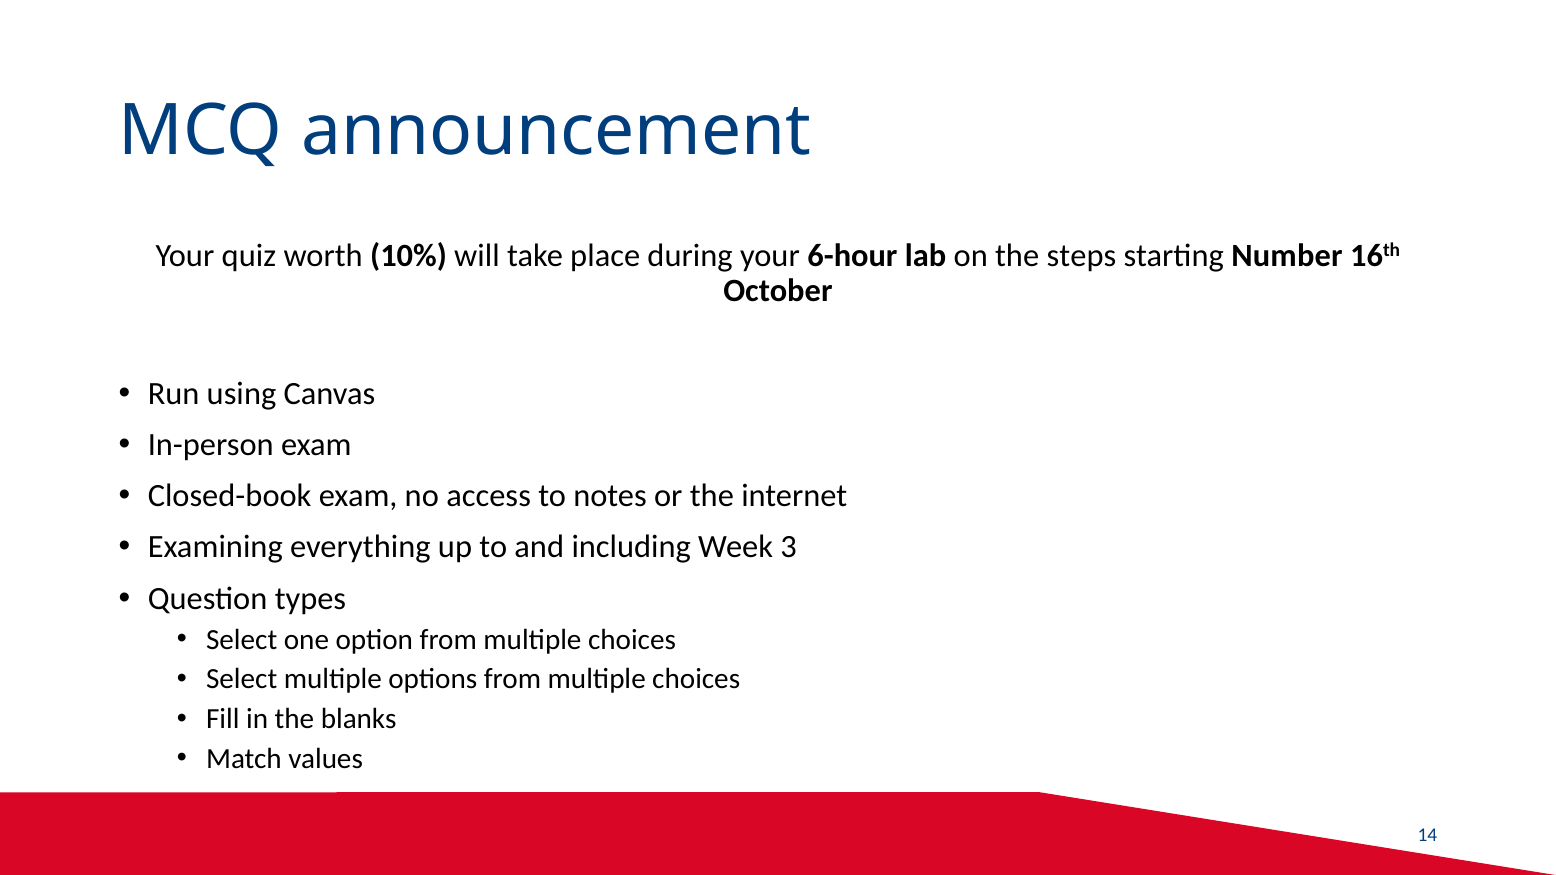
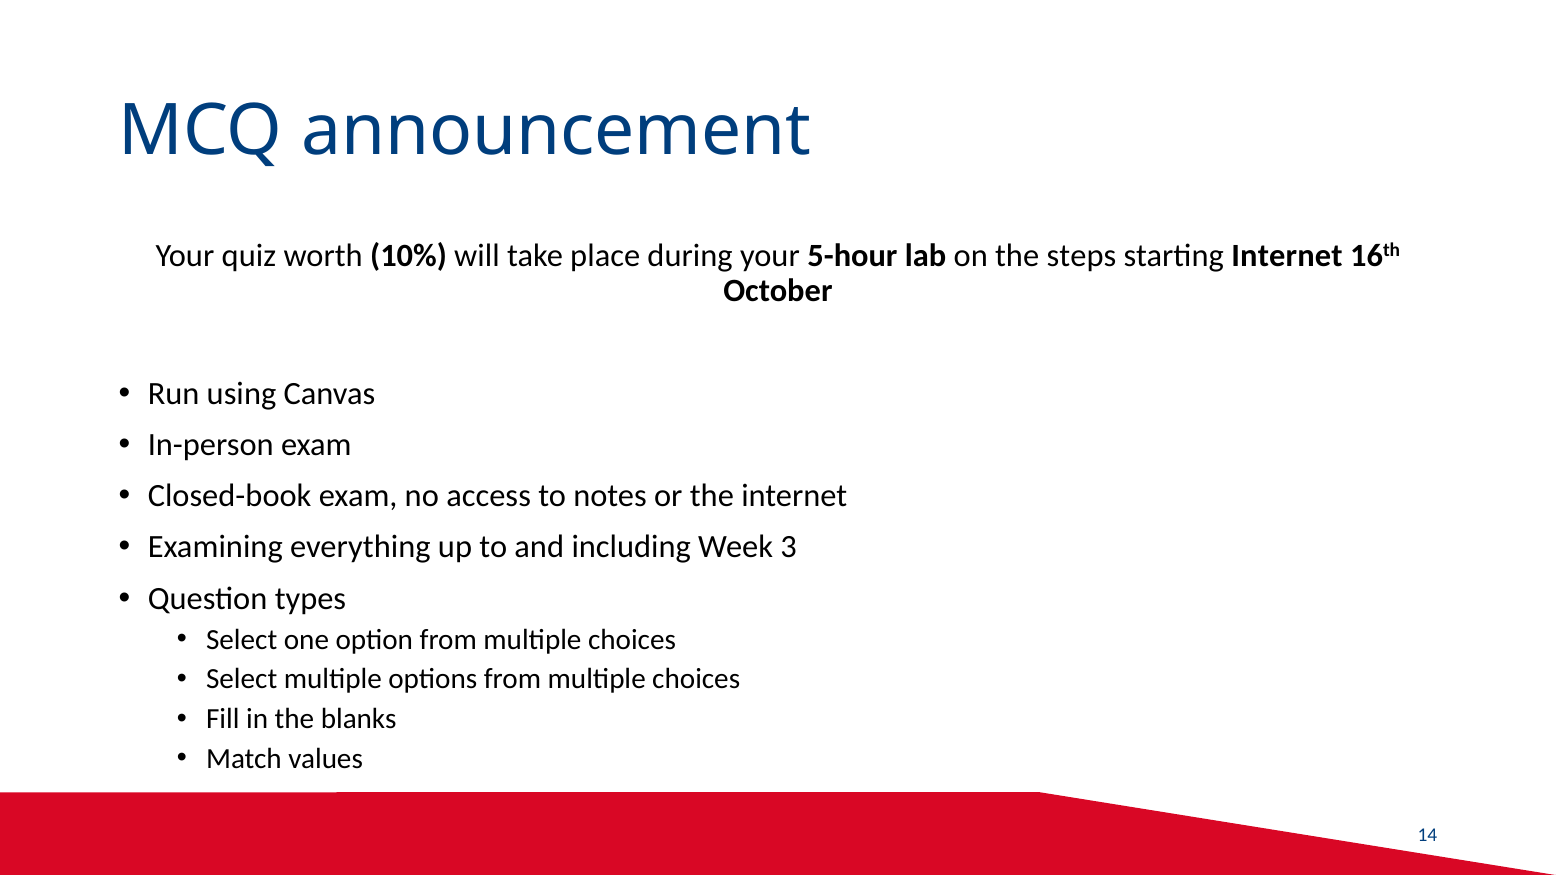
6-hour: 6-hour -> 5-hour
starting Number: Number -> Internet
